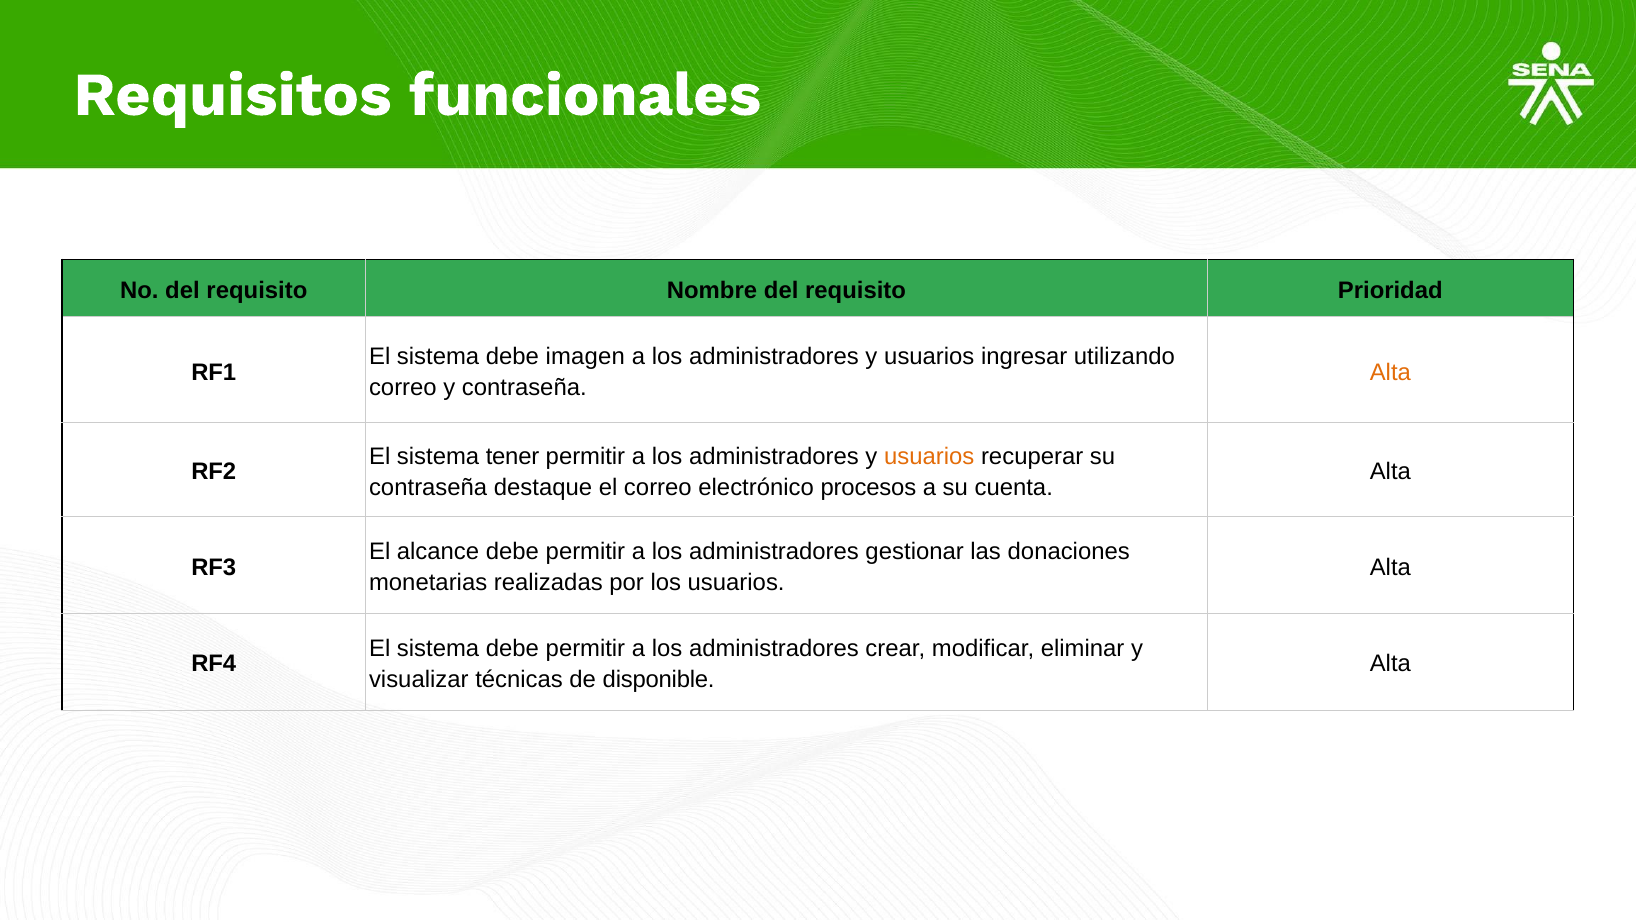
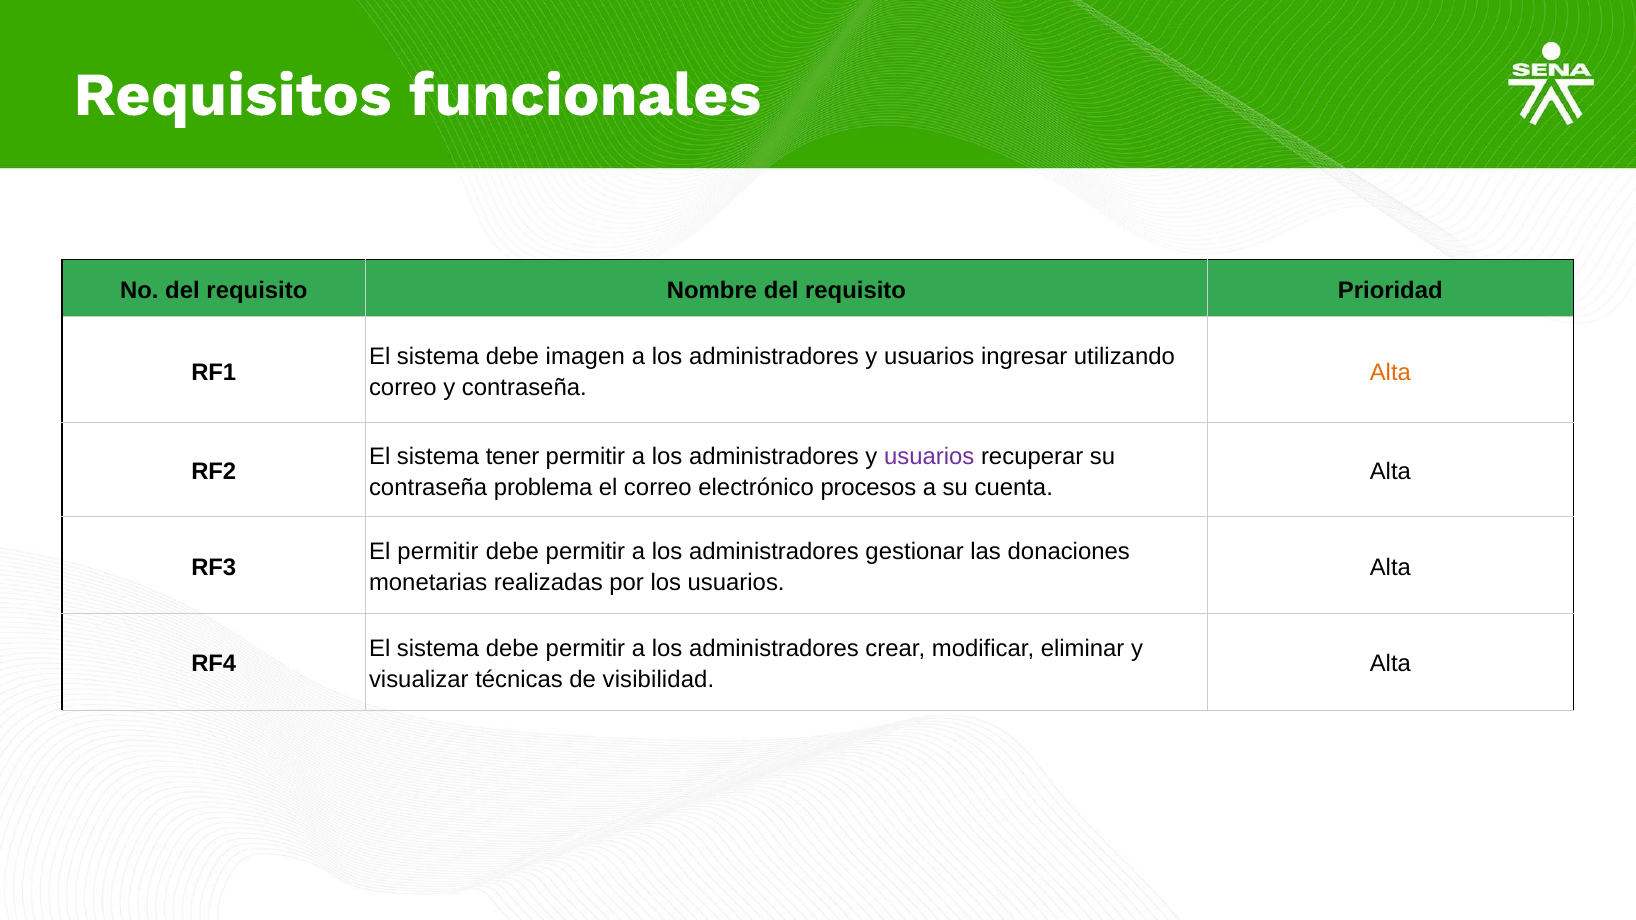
usuarios at (929, 457) colour: orange -> purple
destaque: destaque -> problema
El alcance: alcance -> permitir
disponible: disponible -> visibilidad
